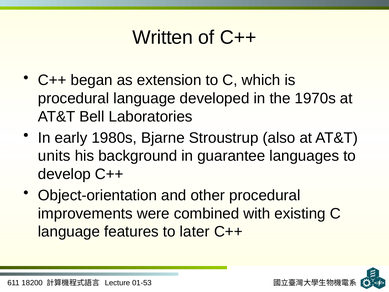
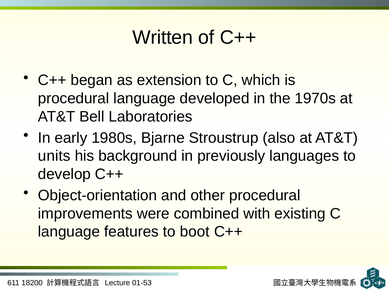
guarantee: guarantee -> previously
later: later -> boot
